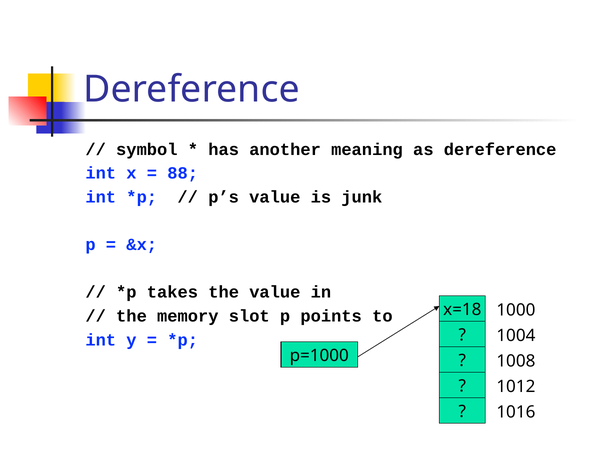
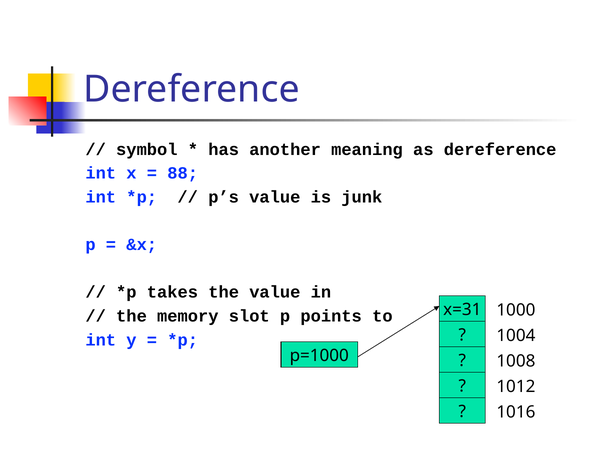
x=18: x=18 -> x=31
